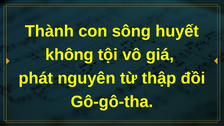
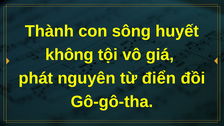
thập: thập -> điển
